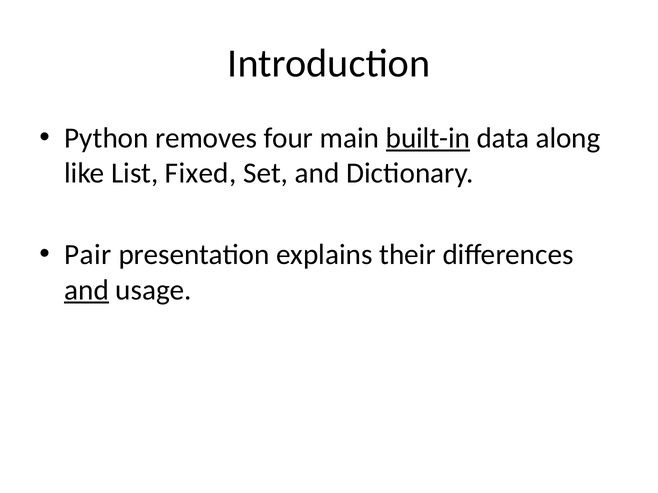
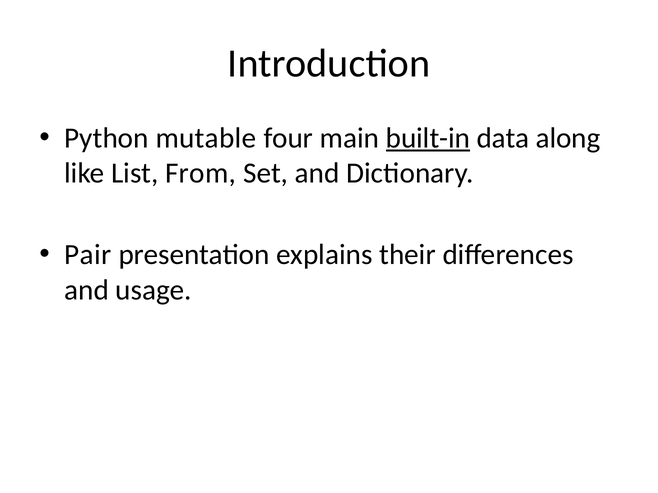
removes: removes -> mutable
Fixed: Fixed -> From
and at (87, 290) underline: present -> none
